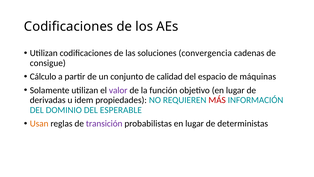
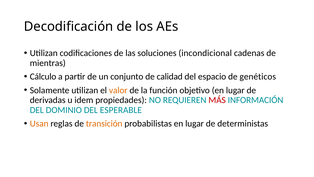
Codificaciones at (69, 26): Codificaciones -> Decodificación
convergencia: convergencia -> incondicional
consigue: consigue -> mientras
máquinas: máquinas -> genéticos
valor colour: purple -> orange
transición colour: purple -> orange
